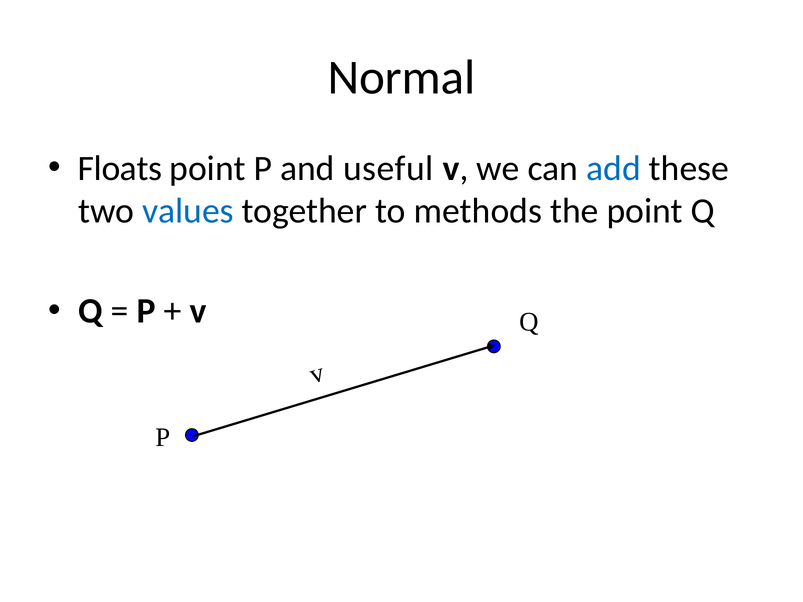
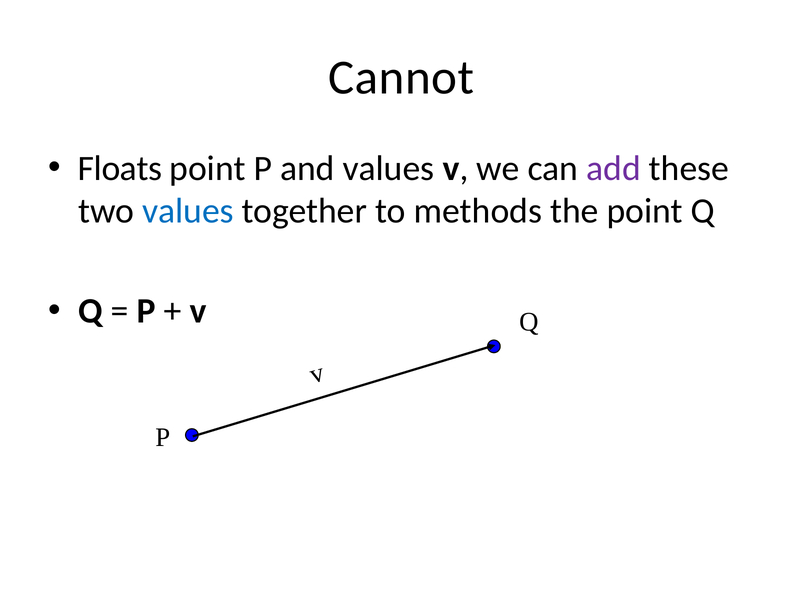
Normal: Normal -> Cannot
and useful: useful -> values
add colour: blue -> purple
